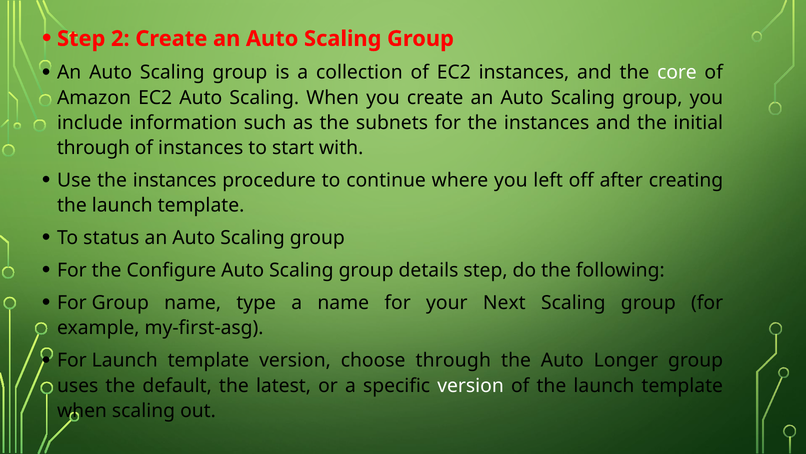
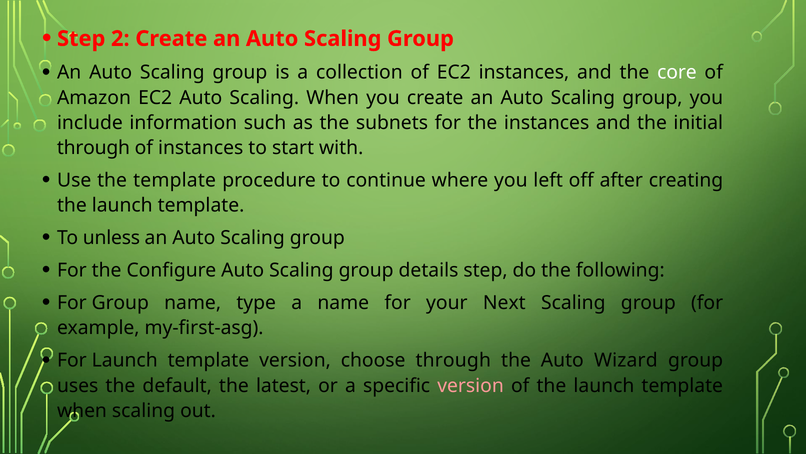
Use the instances: instances -> template
status: status -> unless
Longer: Longer -> Wizard
version at (471, 385) colour: white -> pink
